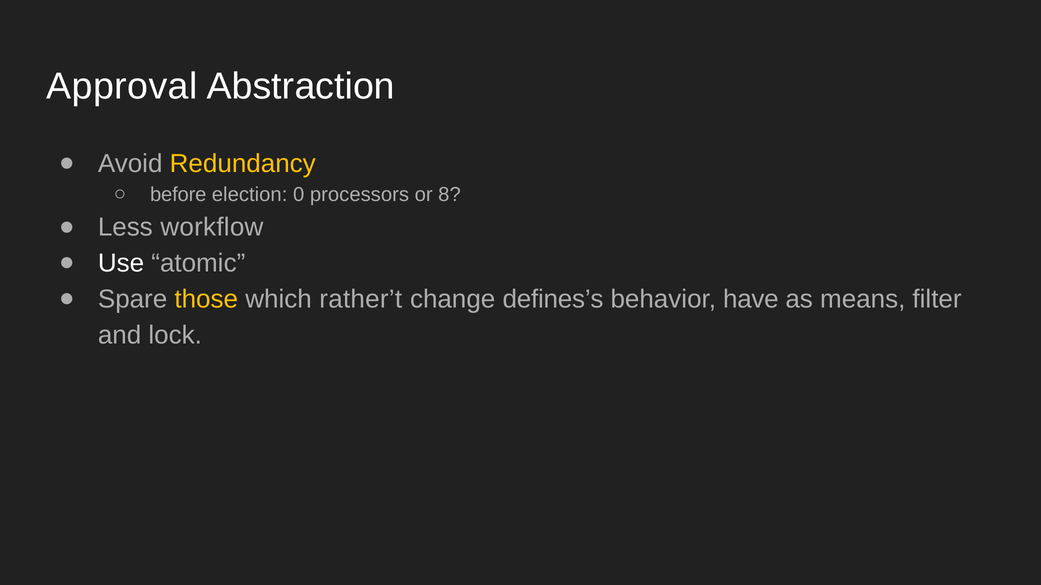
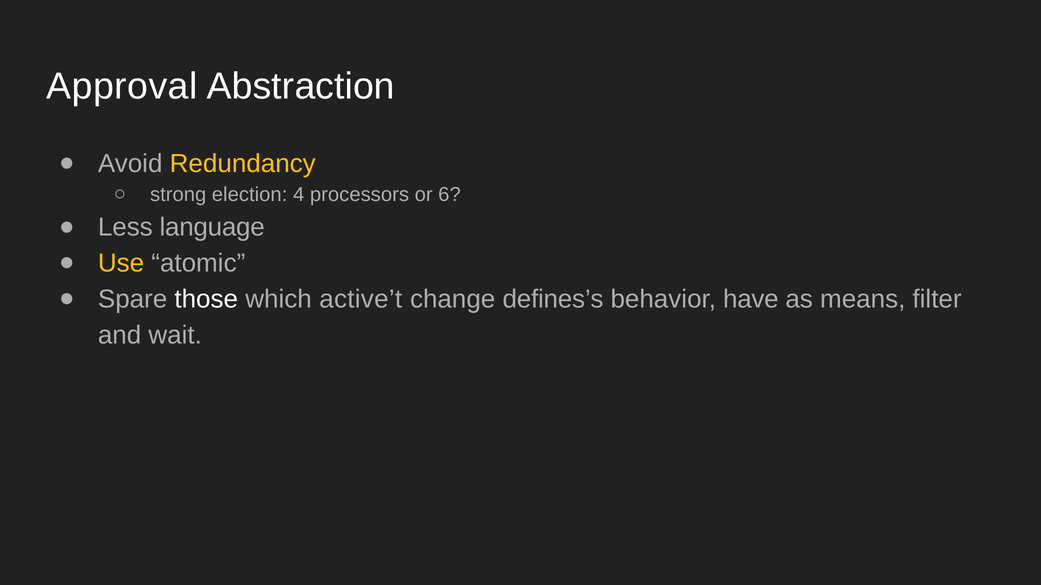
before: before -> strong
0: 0 -> 4
8: 8 -> 6
workflow: workflow -> language
Use colour: white -> yellow
those colour: yellow -> white
rather’t: rather’t -> active’t
lock: lock -> wait
